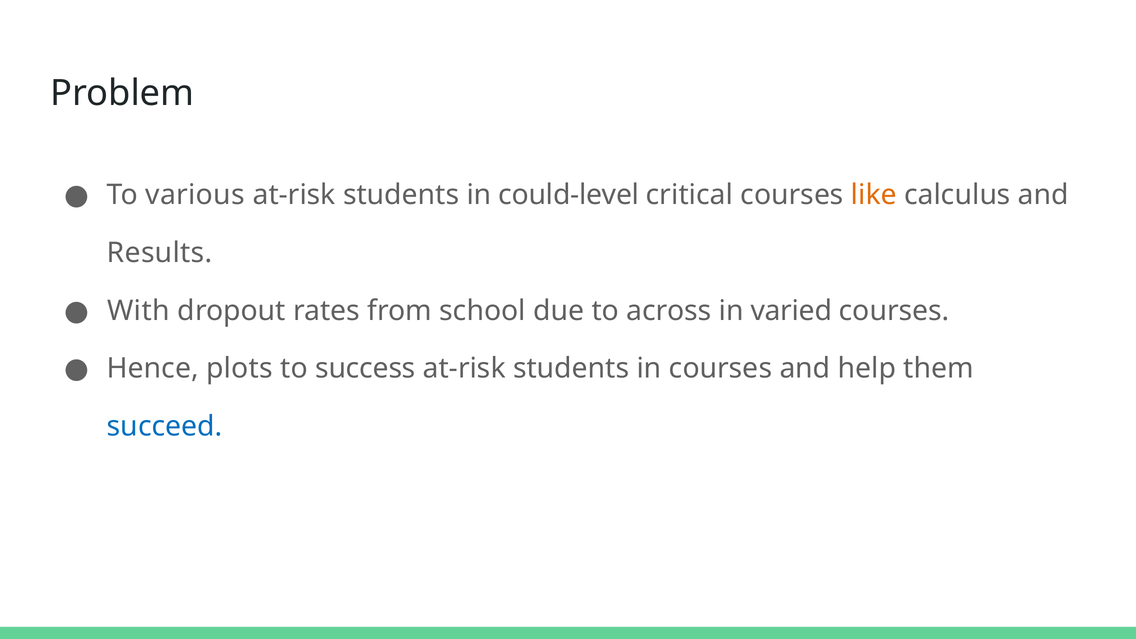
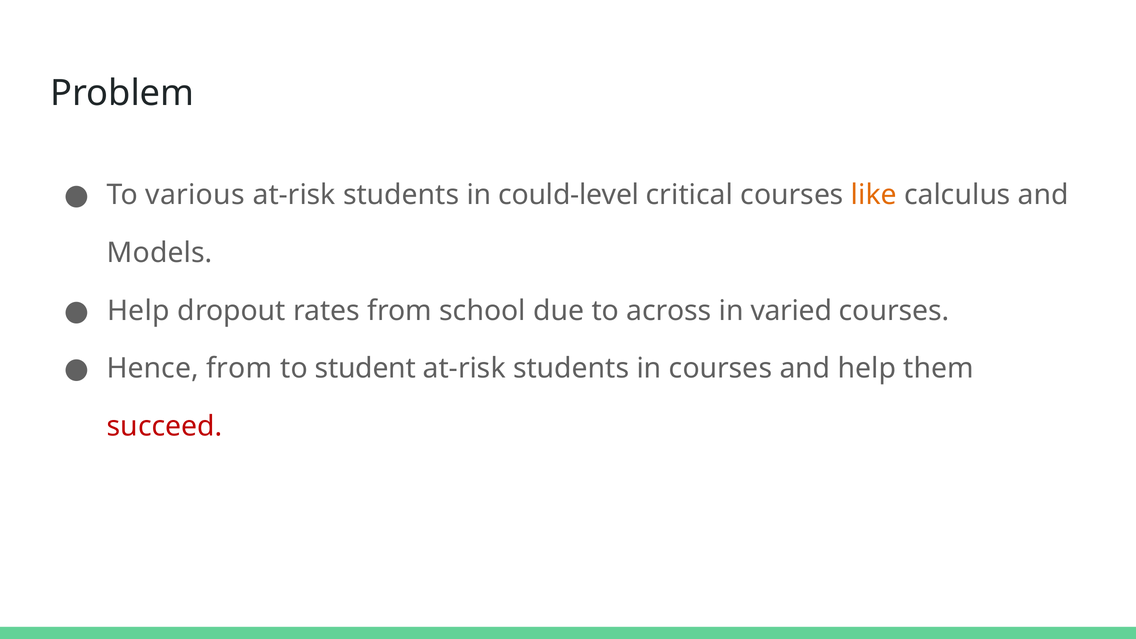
Results: Results -> Models
With at (138, 311): With -> Help
Hence plots: plots -> from
success: success -> student
succeed colour: blue -> red
